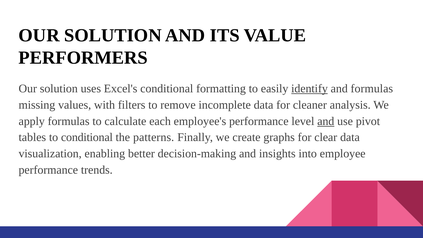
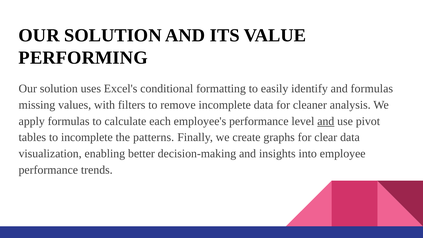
PERFORMERS: PERFORMERS -> PERFORMING
identify underline: present -> none
to conditional: conditional -> incomplete
